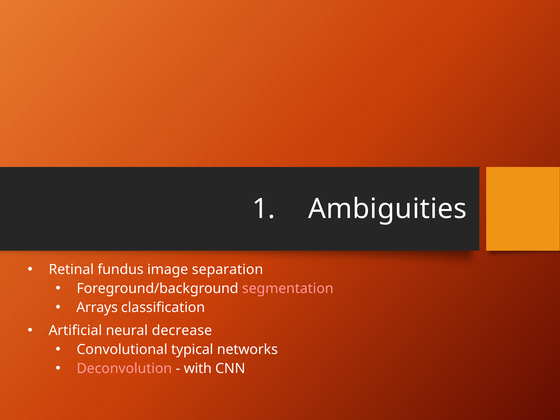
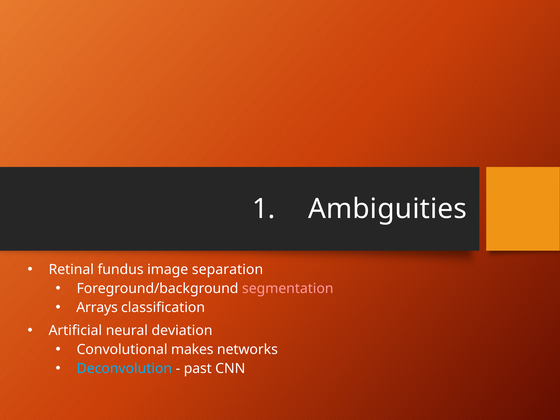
decrease: decrease -> deviation
typical: typical -> makes
Deconvolution colour: pink -> light blue
with: with -> past
